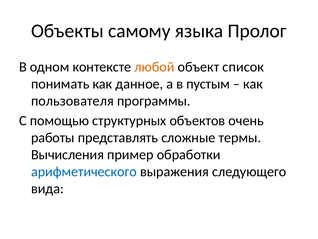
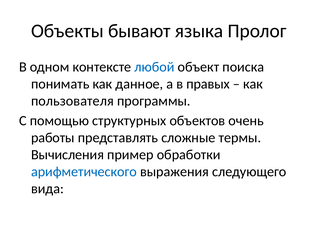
самому: самому -> бывают
любой colour: orange -> blue
список: список -> поиска
пустым: пустым -> правых
